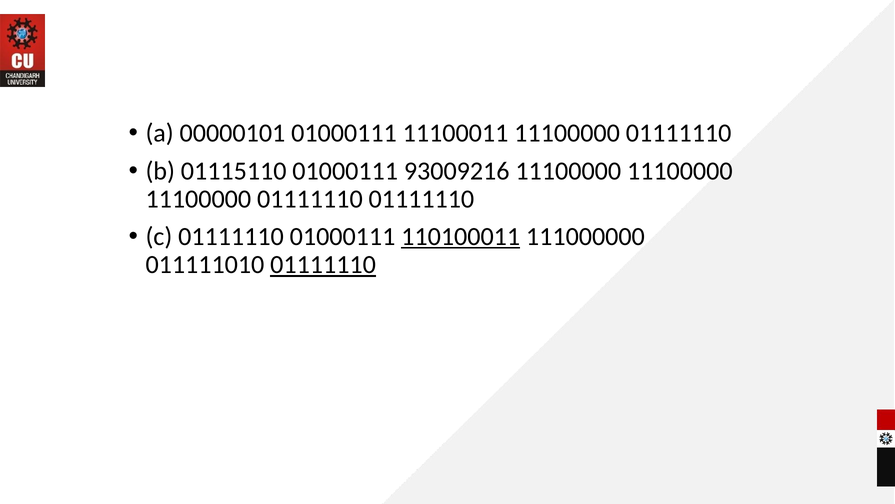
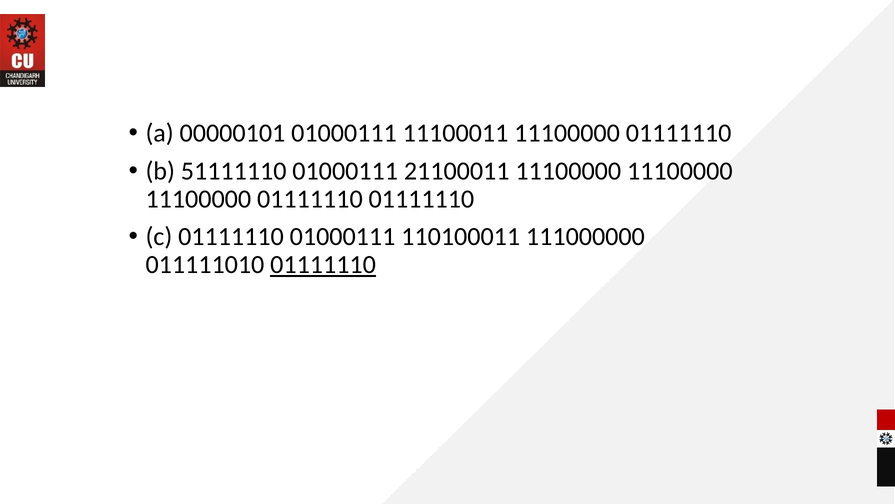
01115110: 01115110 -> 51111110
93009216: 93009216 -> 21100011
110100011 underline: present -> none
